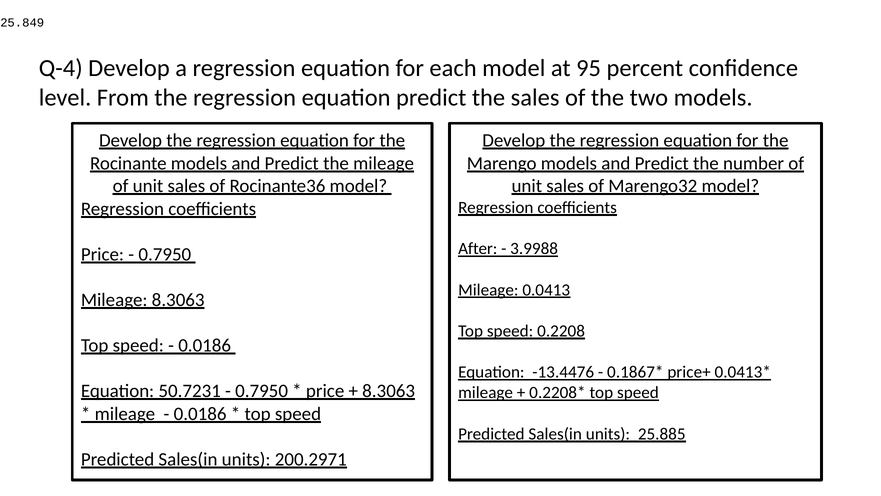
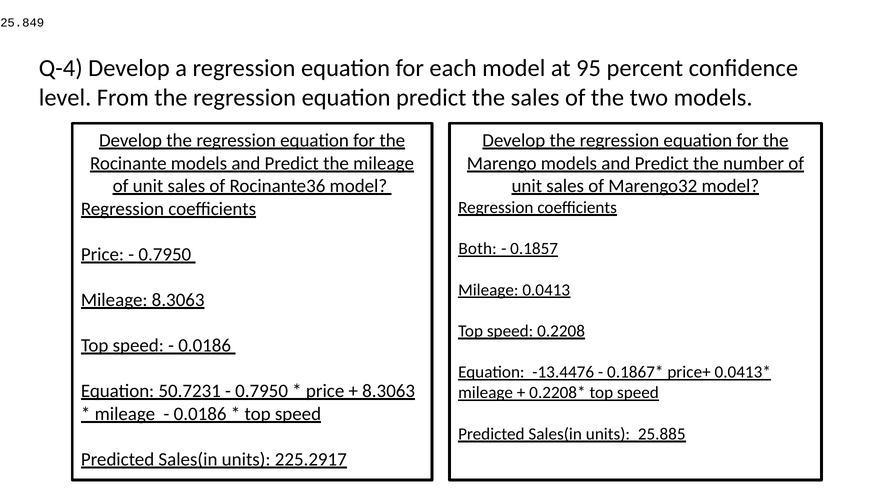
After: After -> Both
3.9988: 3.9988 -> 0.1857
200.2971: 200.2971 -> 225.2917
